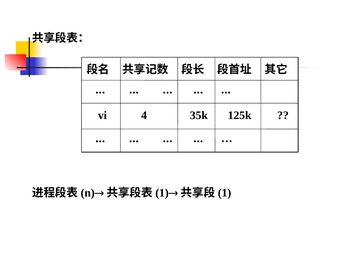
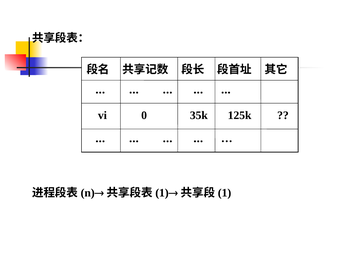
4: 4 -> 0
